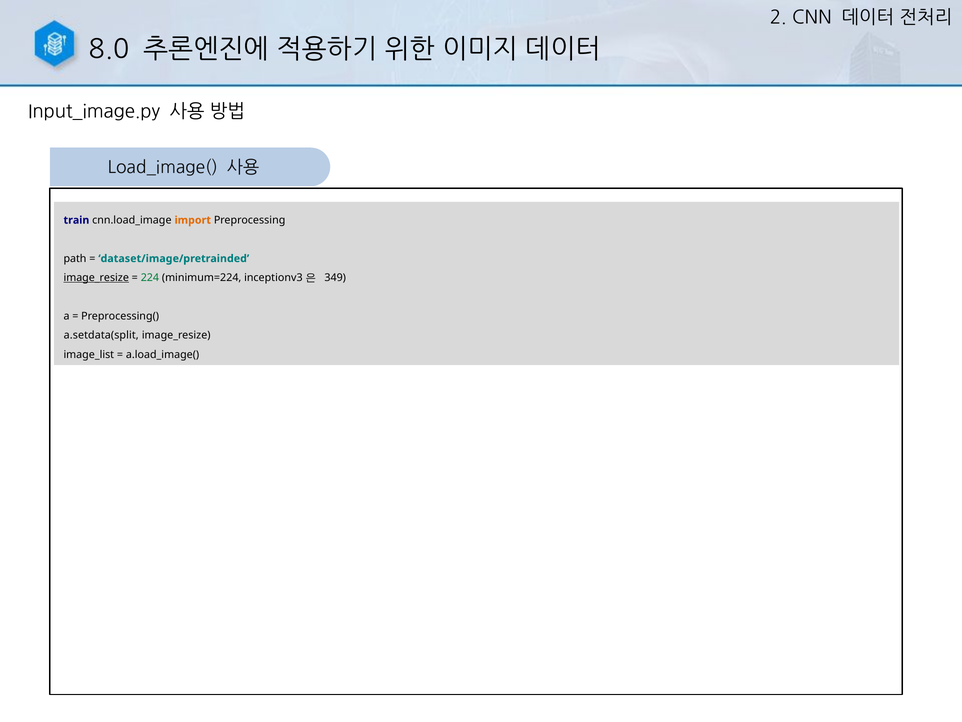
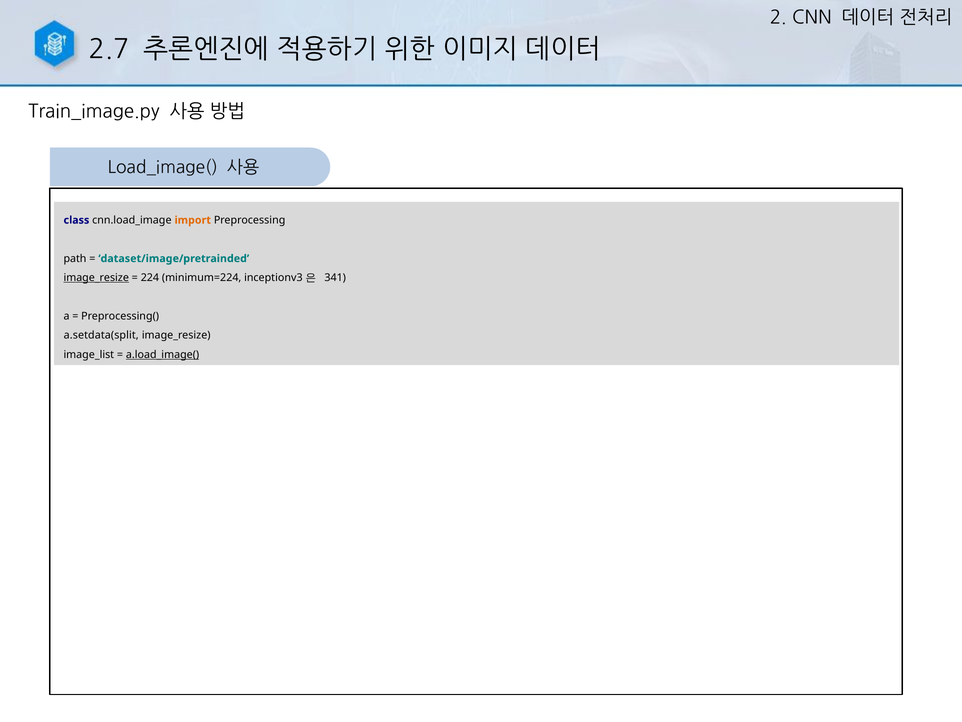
8.0: 8.0 -> 2.7
Input_image.py: Input_image.py -> Train_image.py
train: train -> class
224 colour: green -> black
349: 349 -> 341
a.load_image( underline: none -> present
